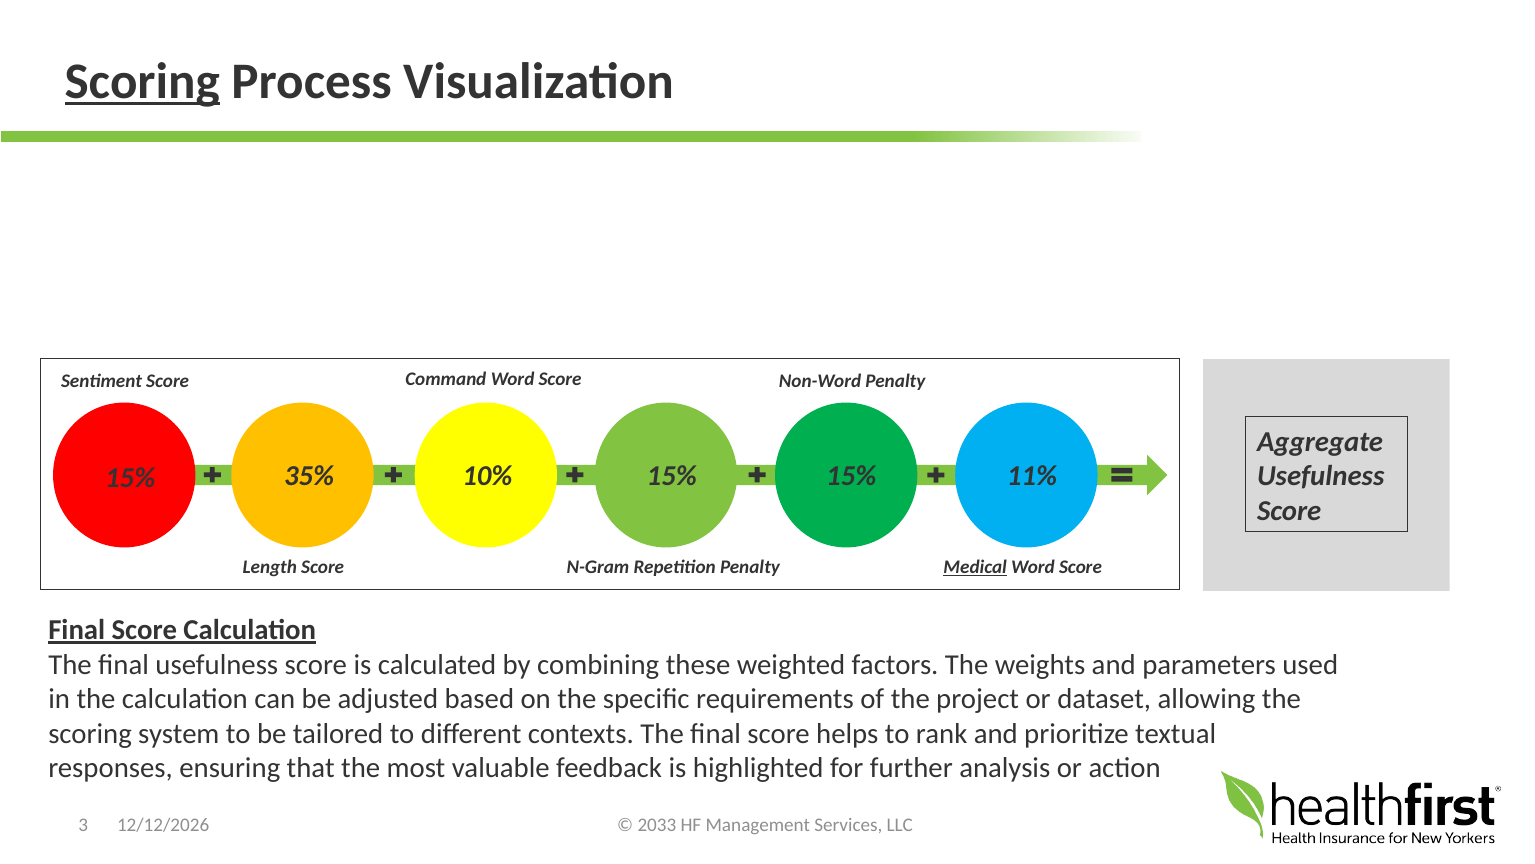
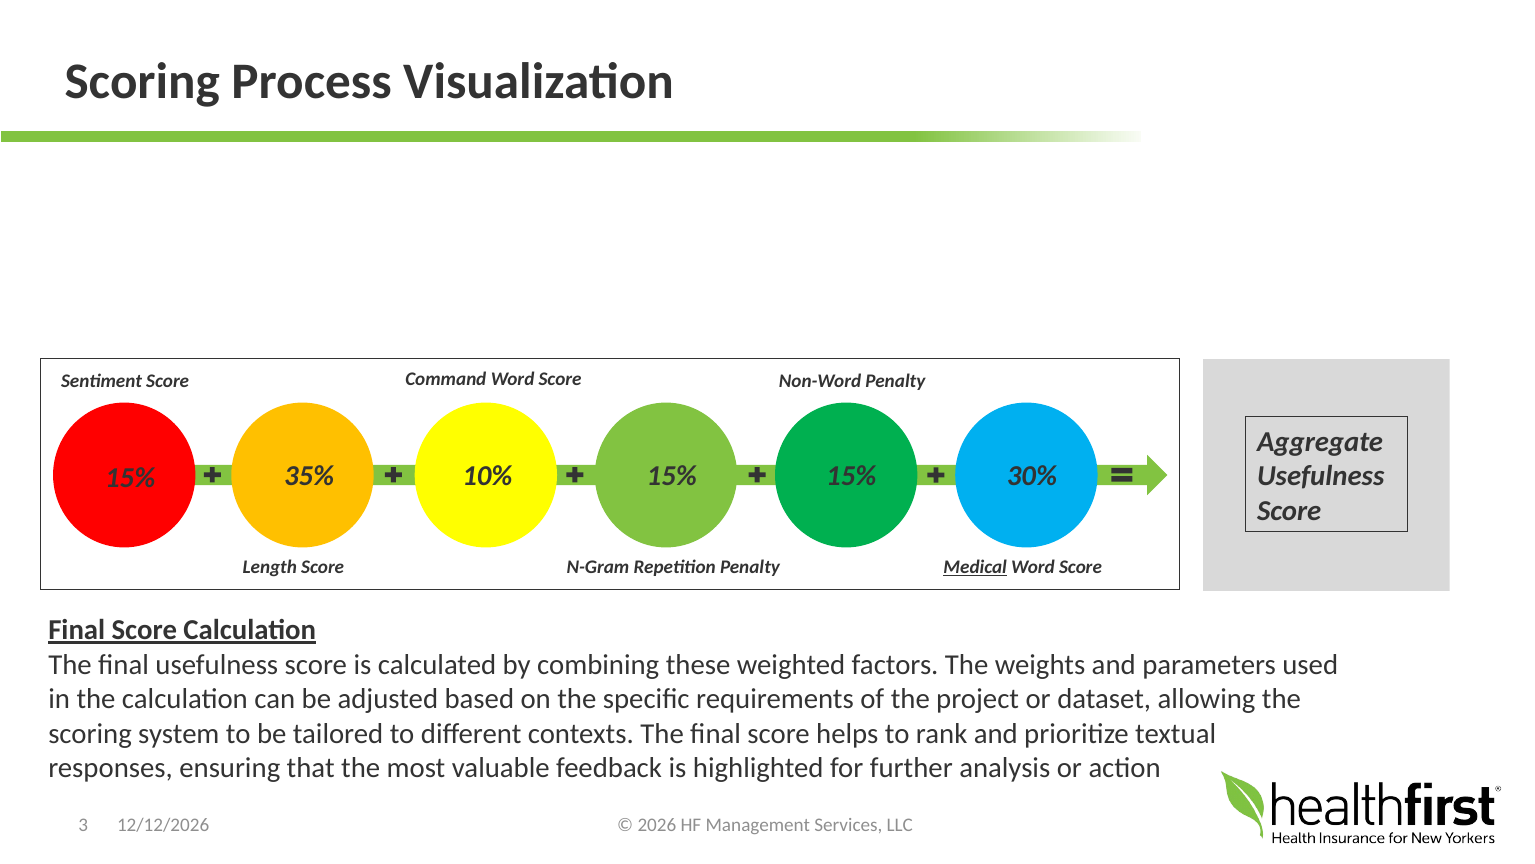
Scoring at (142, 81) underline: present -> none
11%: 11% -> 30%
2033: 2033 -> 2026
